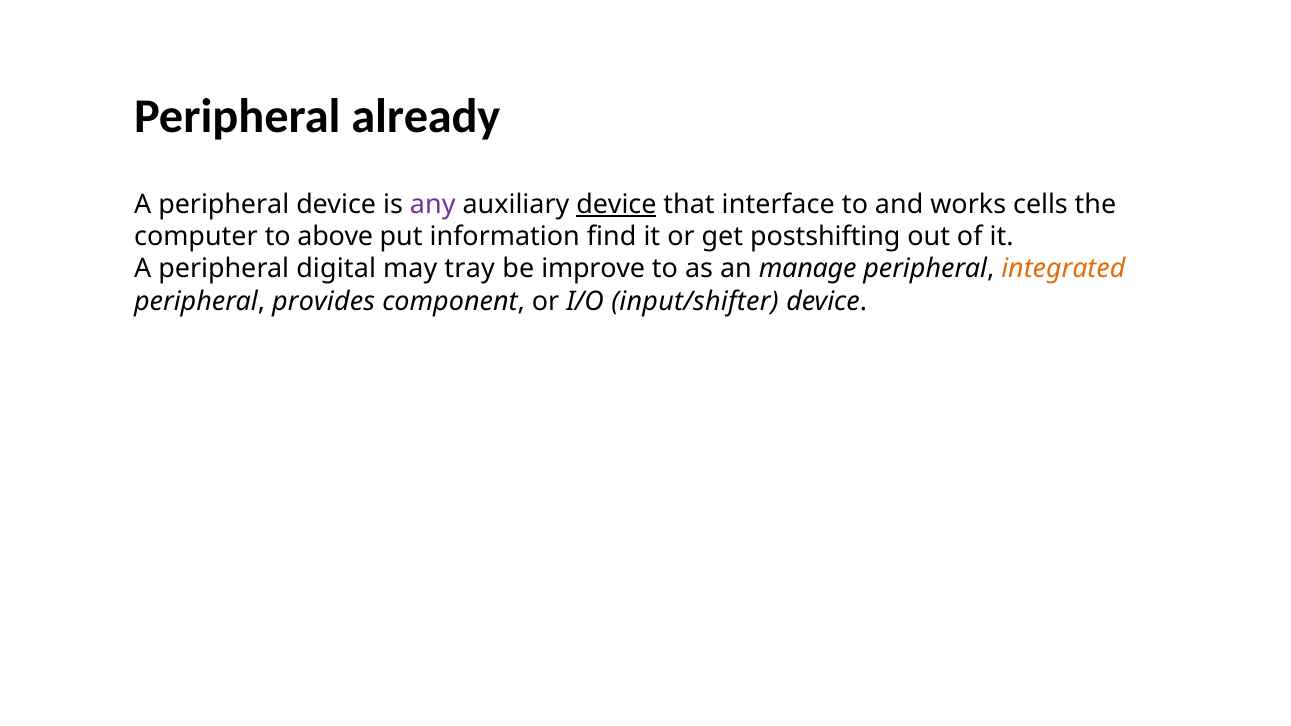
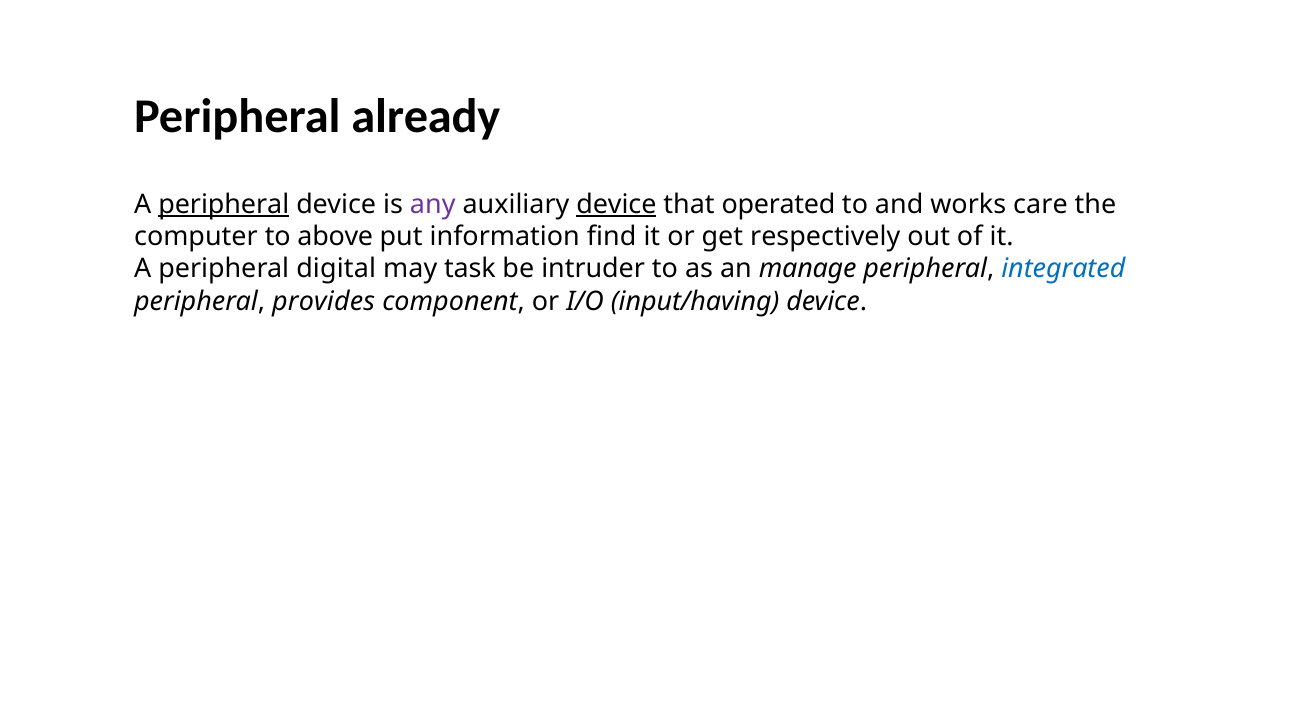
peripheral at (224, 204) underline: none -> present
interface: interface -> operated
cells: cells -> care
postshifting: postshifting -> respectively
tray: tray -> task
improve: improve -> intruder
integrated colour: orange -> blue
input/shifter: input/shifter -> input/having
